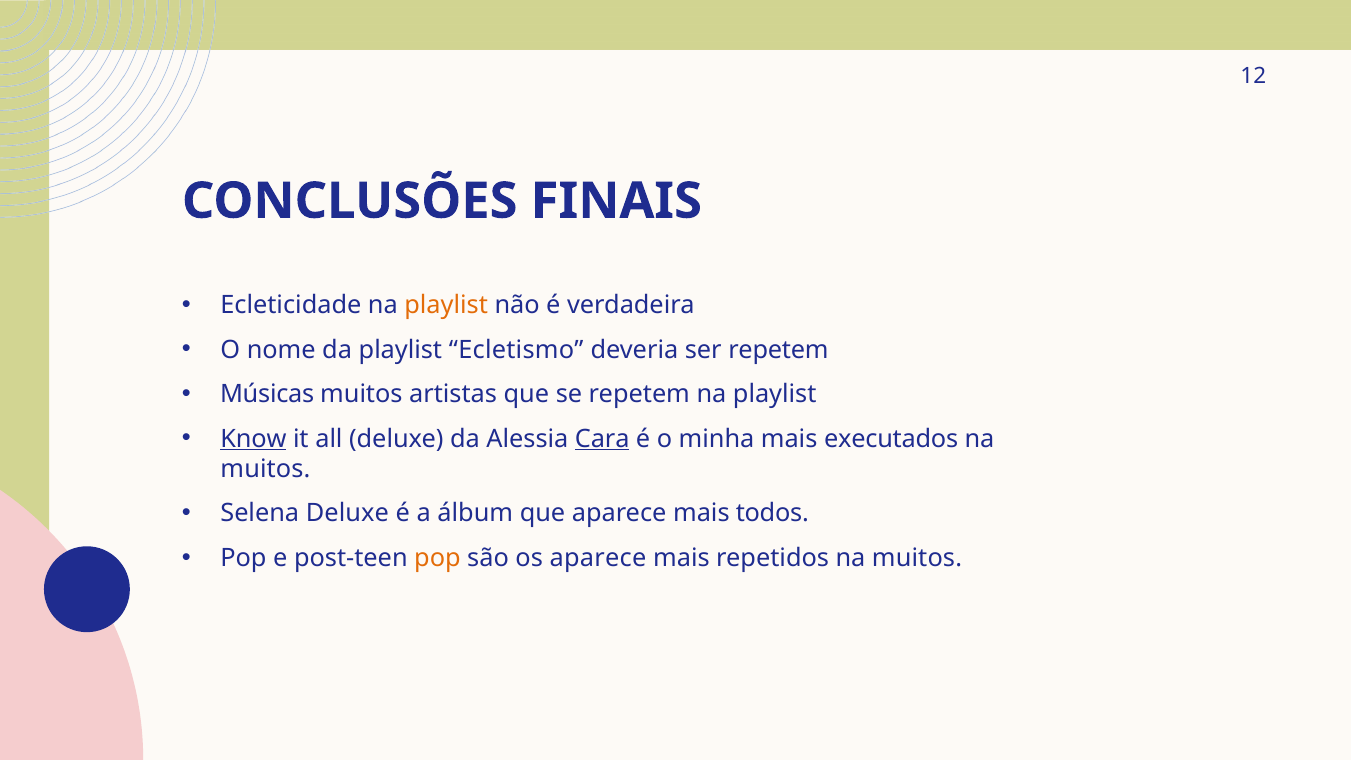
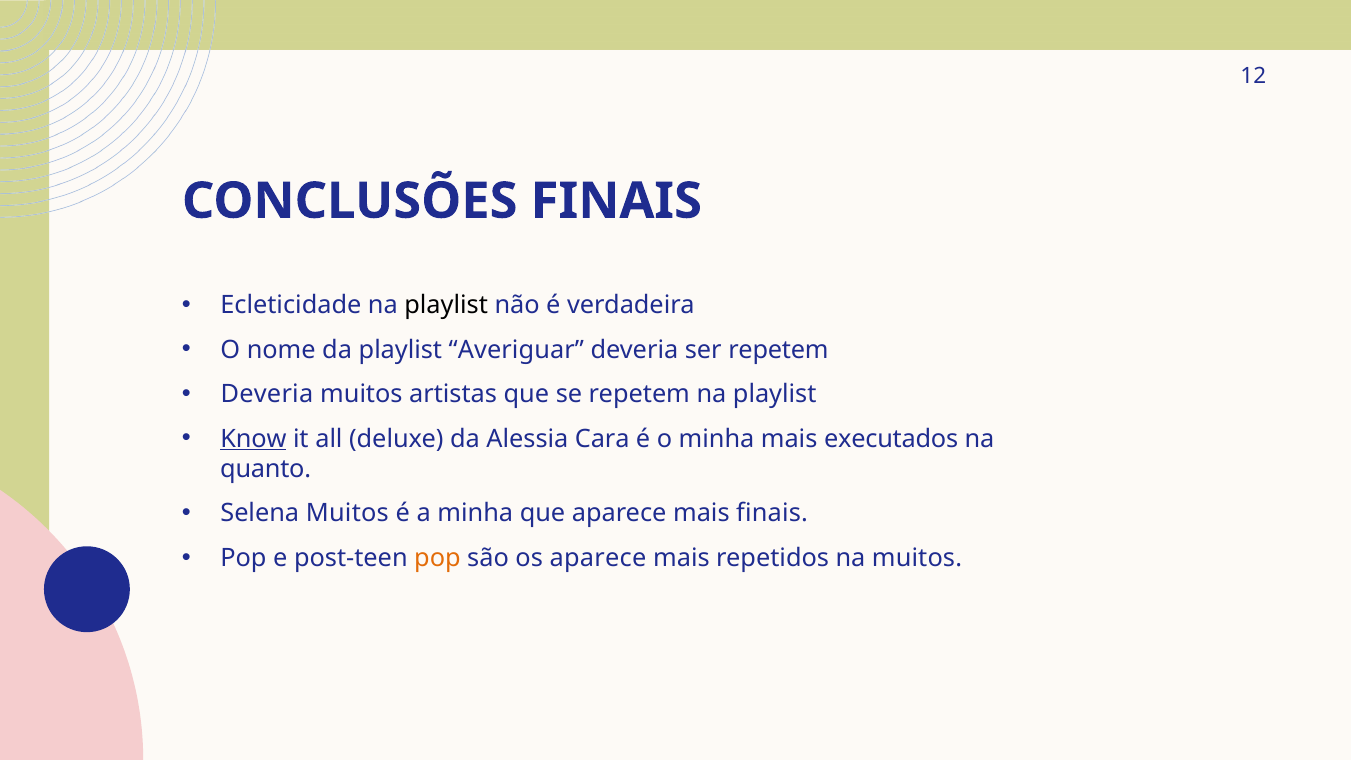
playlist at (446, 305) colour: orange -> black
Ecletismo: Ecletismo -> Averiguar
Músicas at (267, 394): Músicas -> Deveria
Cara underline: present -> none
muitos at (265, 469): muitos -> quanto
Selena Deluxe: Deluxe -> Muitos
a álbum: álbum -> minha
mais todos: todos -> finais
